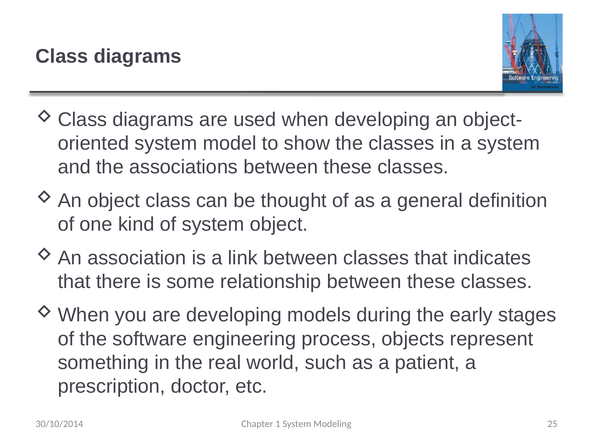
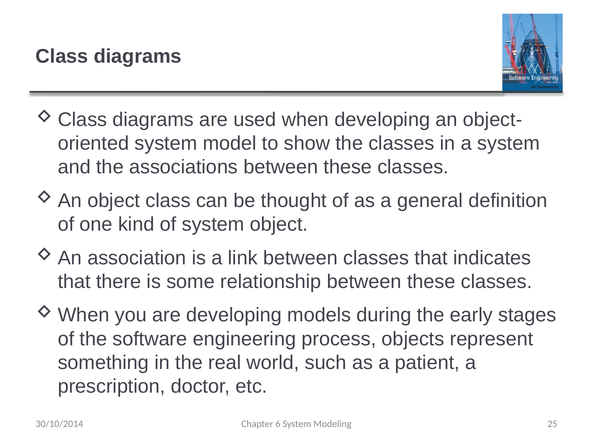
1: 1 -> 6
